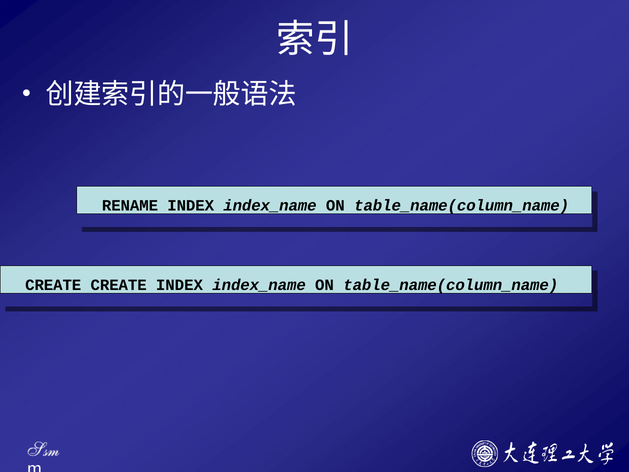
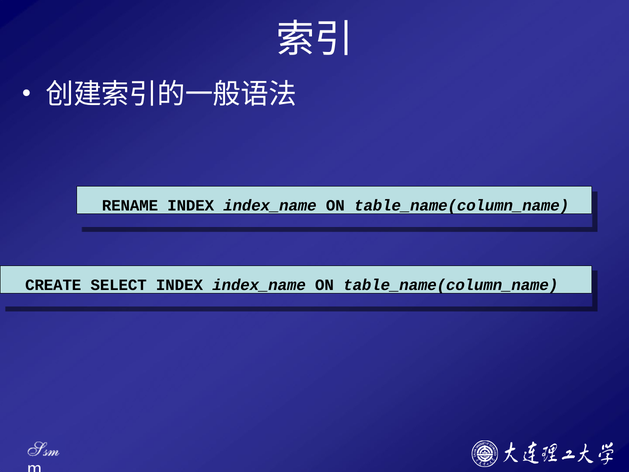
CREATE CREATE: CREATE -> SELECT
